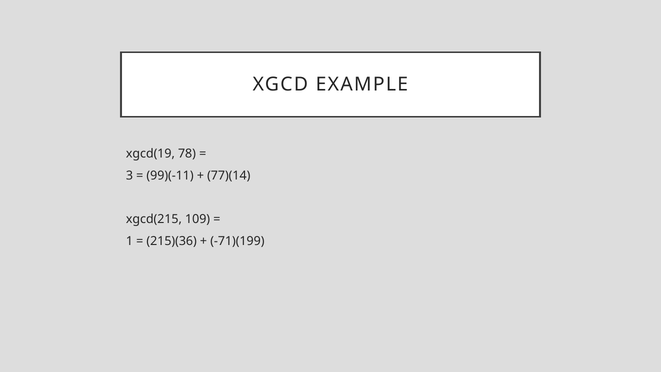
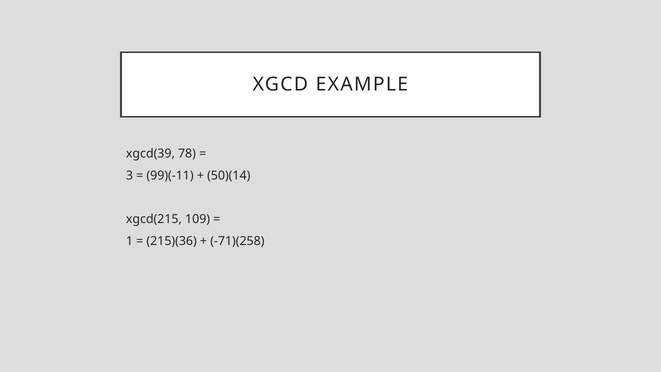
xgcd(19: xgcd(19 -> xgcd(39
77)(14: 77)(14 -> 50)(14
-71)(199: -71)(199 -> -71)(258
